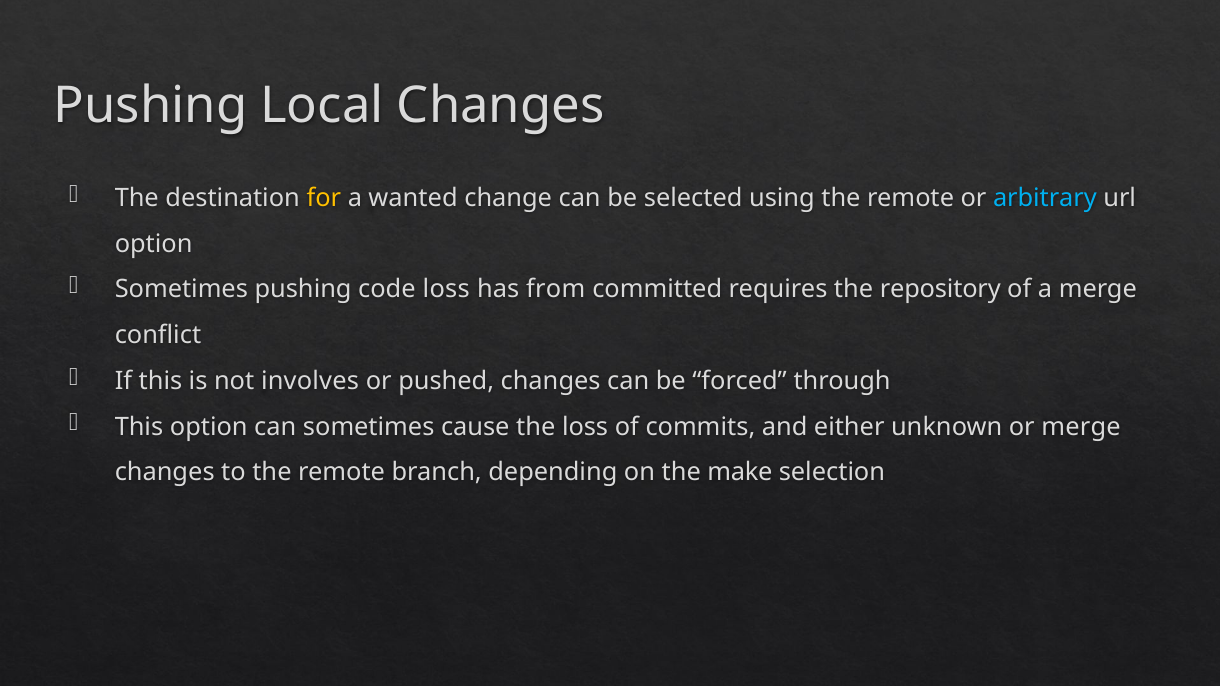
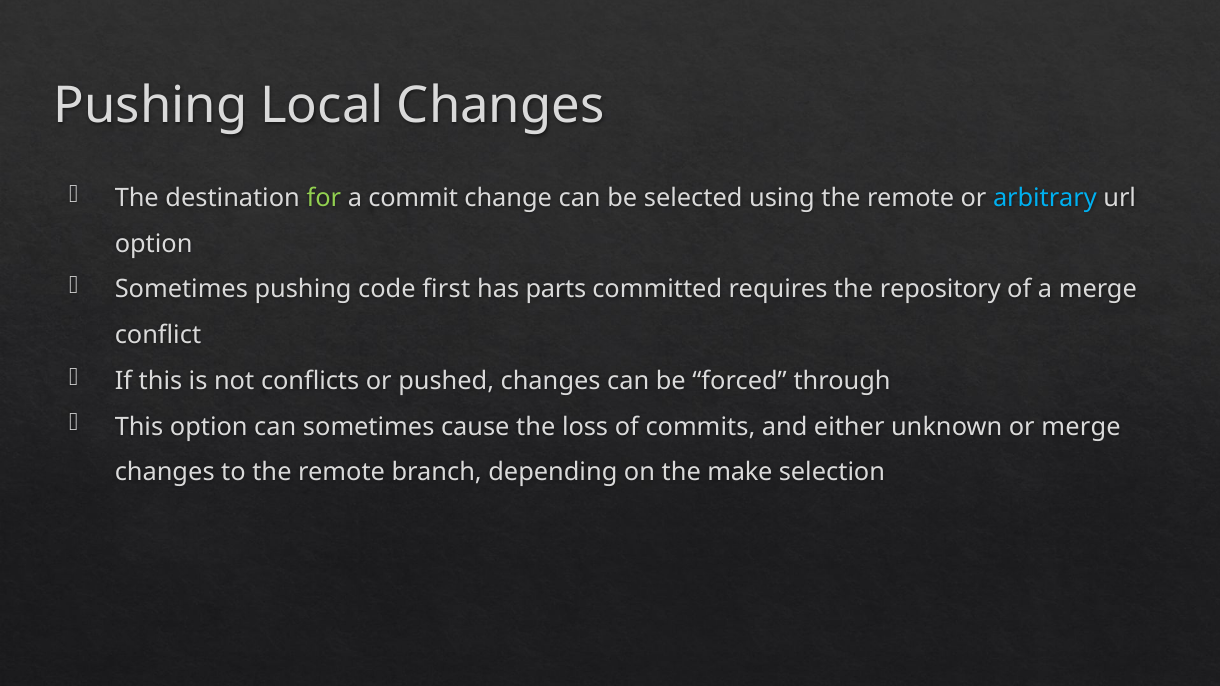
for colour: yellow -> light green
wanted: wanted -> commit
code loss: loss -> first
from: from -> parts
involves: involves -> conflicts
